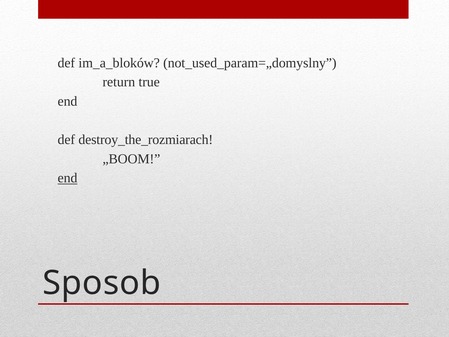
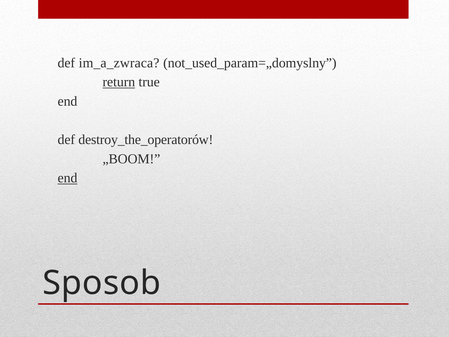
im_a_bloków: im_a_bloków -> im_a_zwraca
return underline: none -> present
destroy_the_rozmiarach: destroy_the_rozmiarach -> destroy_the_operatorów
